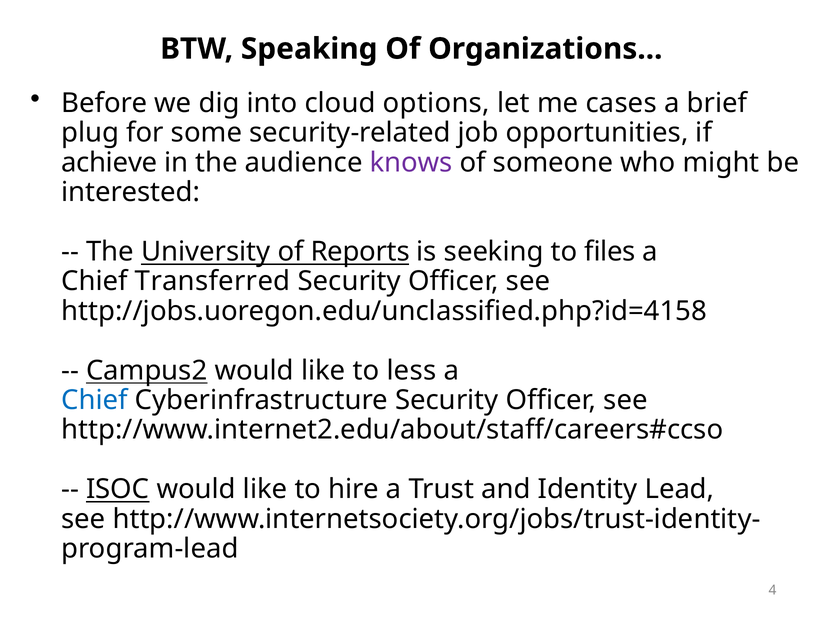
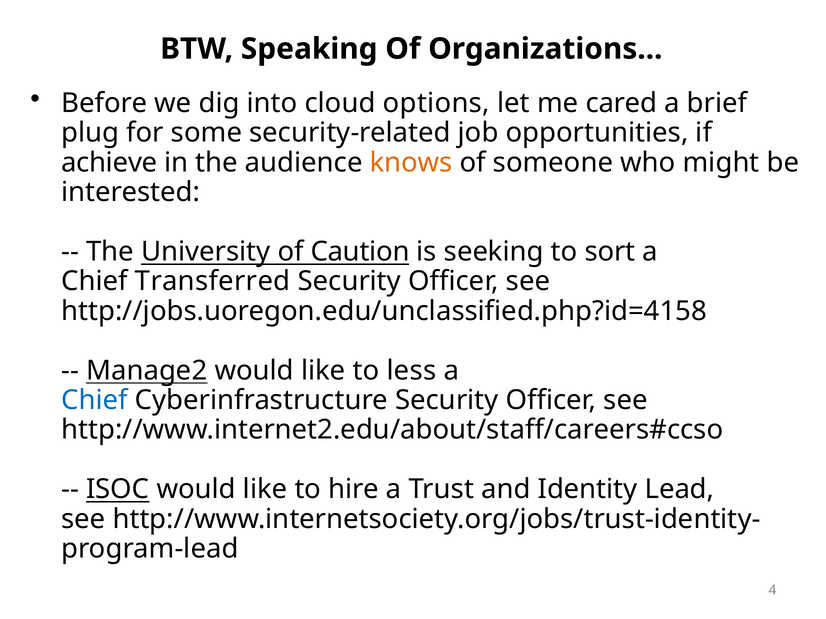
cases: cases -> cared
knows colour: purple -> orange
Reports: Reports -> Caution
files: files -> sort
Campus2: Campus2 -> Manage2
